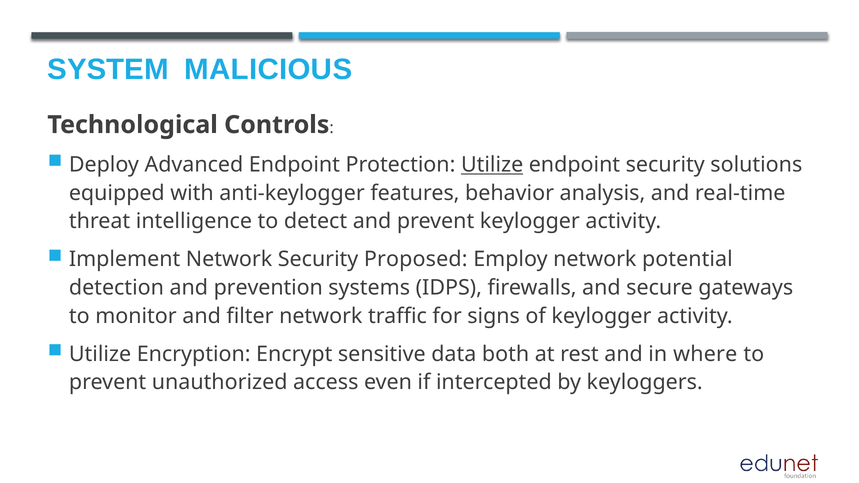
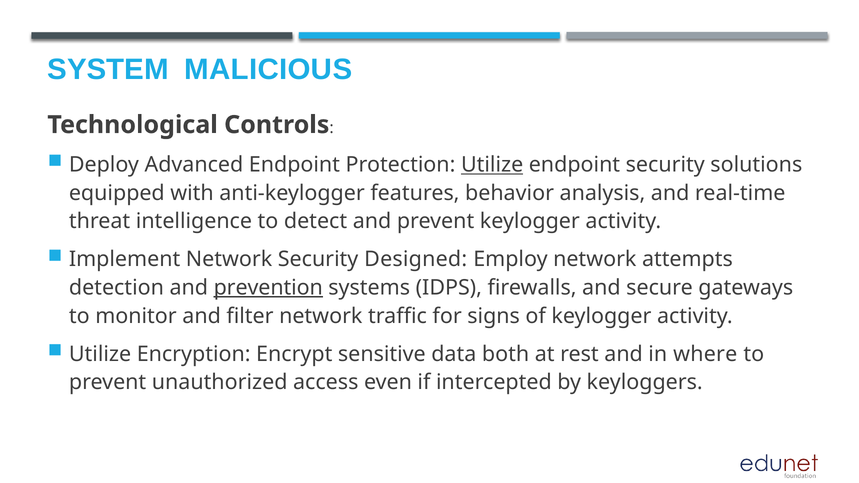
Proposed: Proposed -> Designed
potential: potential -> attempts
prevention underline: none -> present
